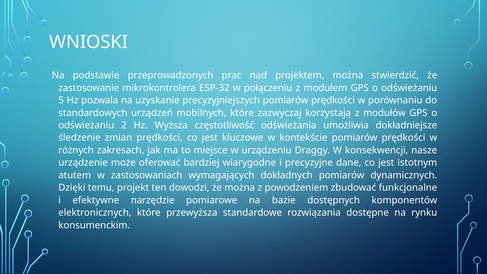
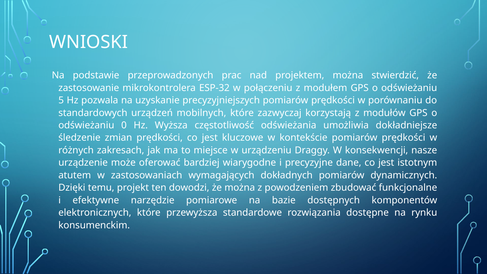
2: 2 -> 0
